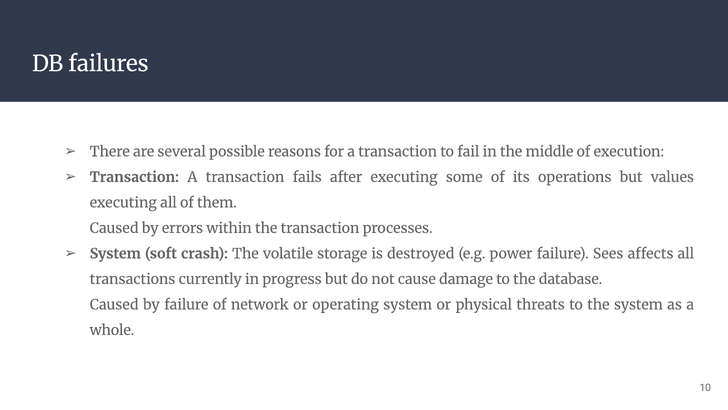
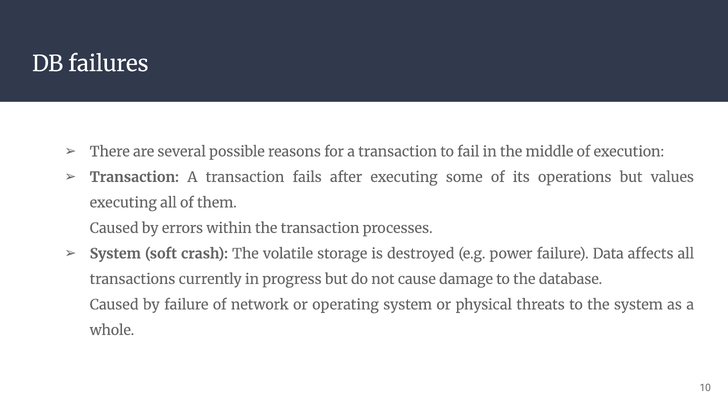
Sees: Sees -> Data
